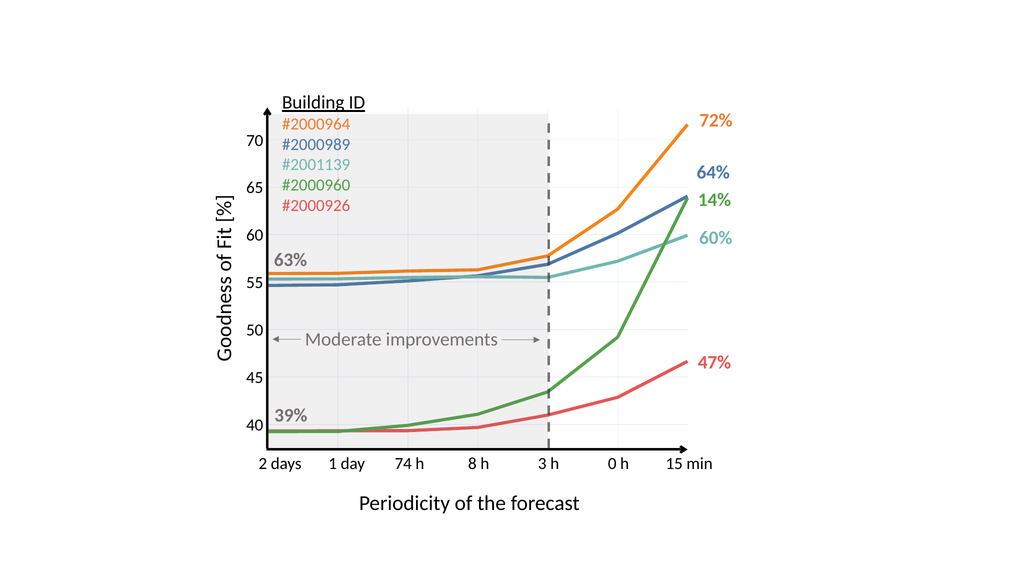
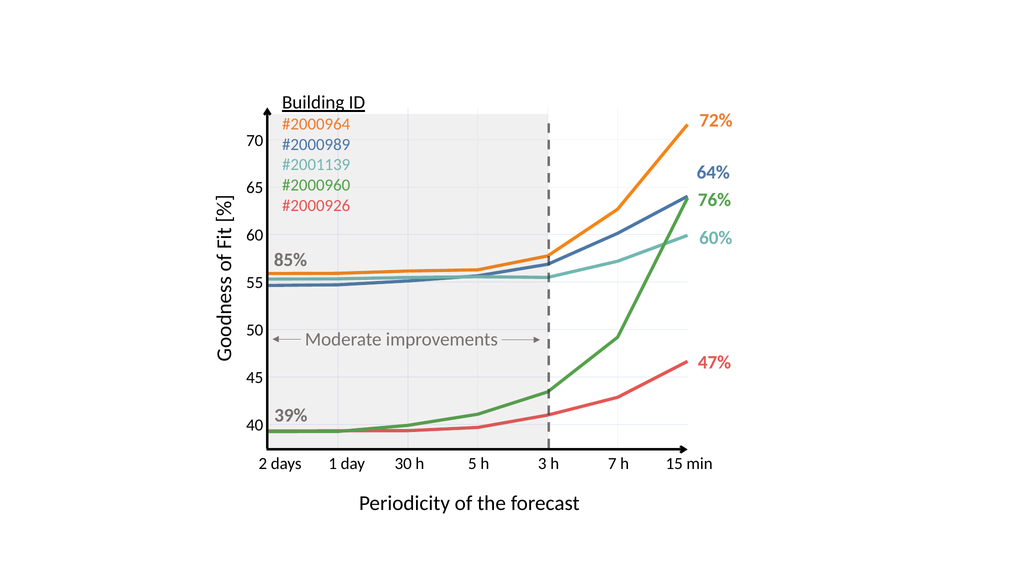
14%: 14% -> 76%
63%: 63% -> 85%
74: 74 -> 30
8: 8 -> 5
0: 0 -> 7
